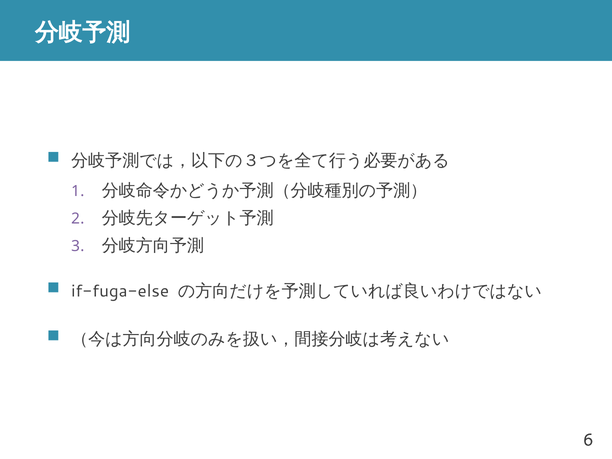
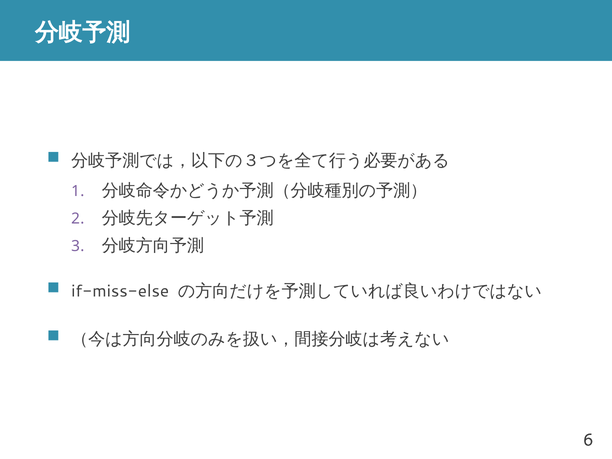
if-fuga-else: if-fuga-else -> if-miss-else
